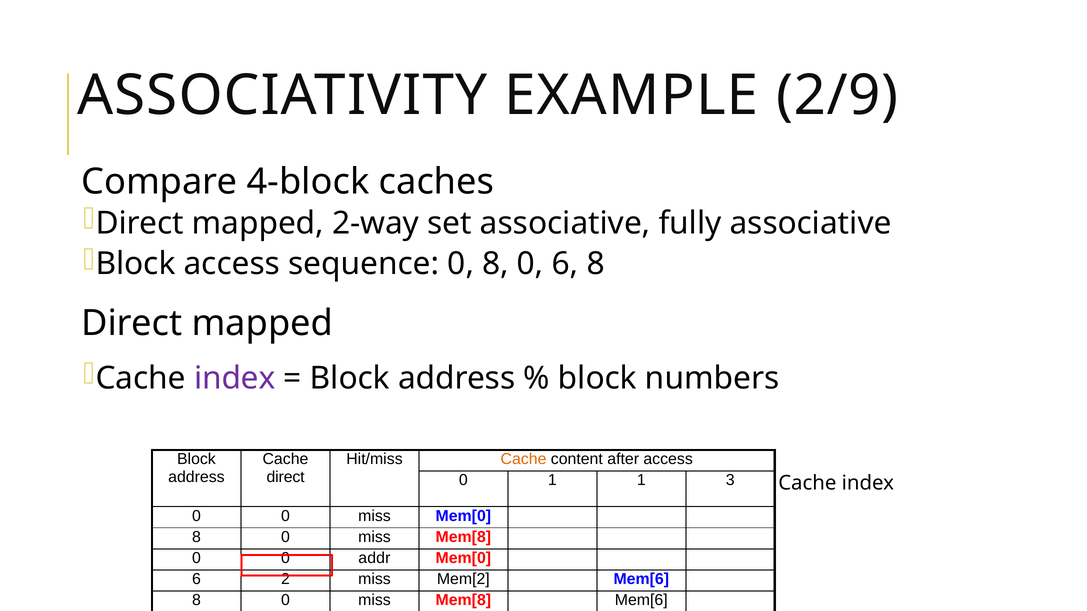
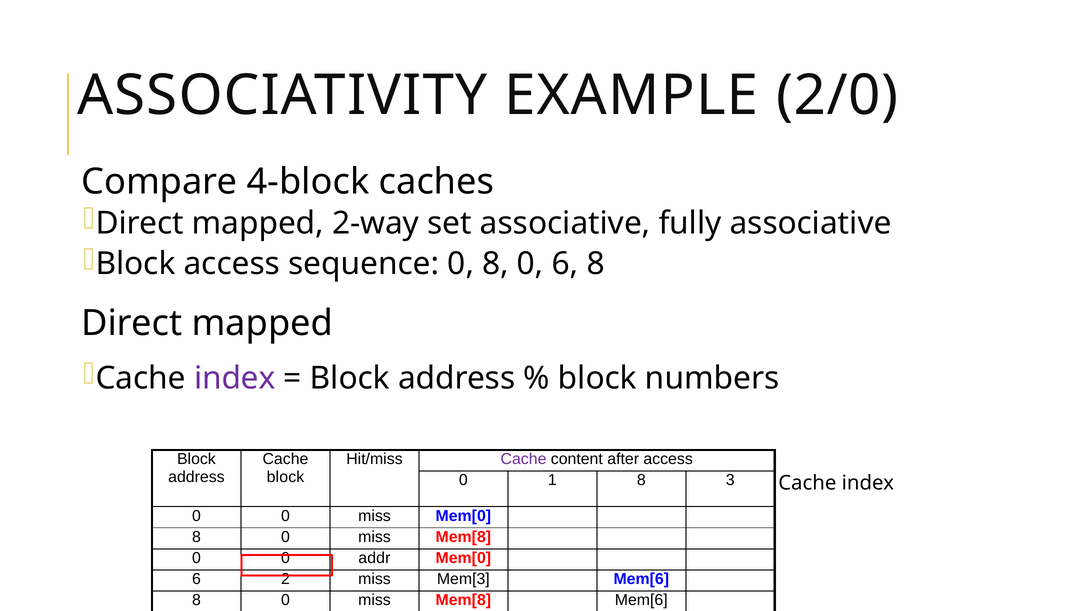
2/9: 2/9 -> 2/0
Cache at (524, 459) colour: orange -> purple
direct at (286, 477): direct -> block
1 1: 1 -> 8
Mem[2: Mem[2 -> Mem[3
